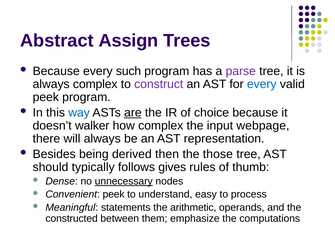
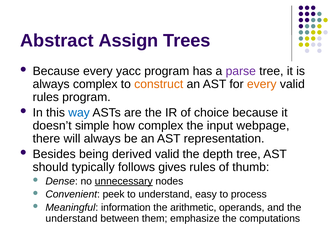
such: such -> yacc
construct colour: purple -> orange
every at (262, 84) colour: blue -> orange
peek at (46, 97): peek -> rules
are underline: present -> none
walker: walker -> simple
derived then: then -> valid
those: those -> depth
statements: statements -> information
constructed at (72, 219): constructed -> understand
